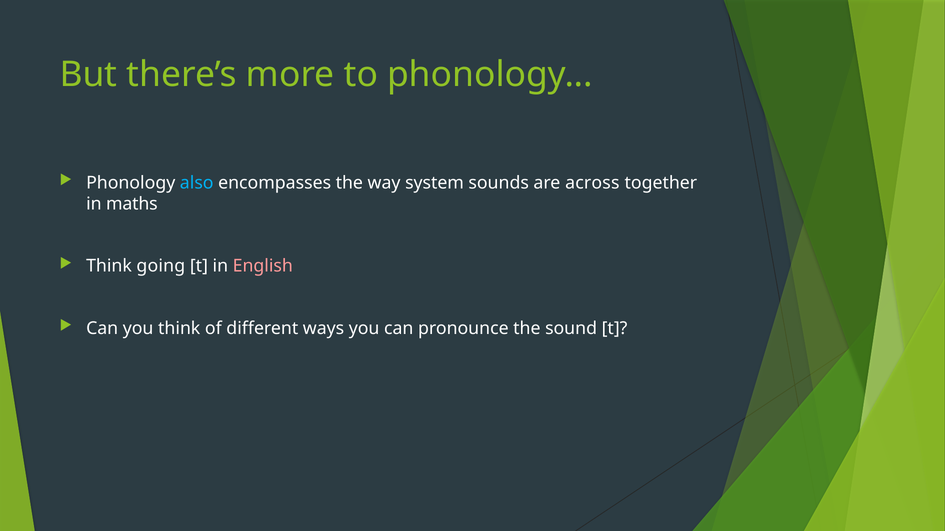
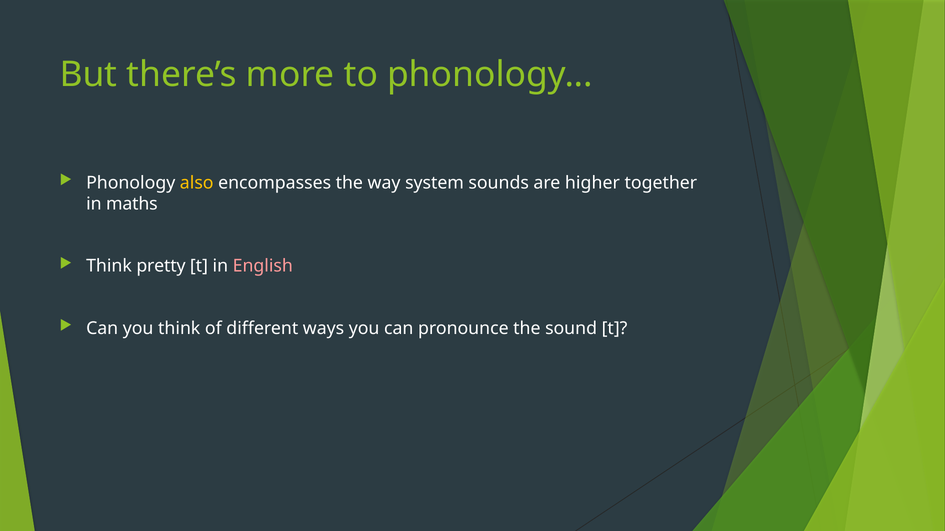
also colour: light blue -> yellow
across: across -> higher
going: going -> pretty
